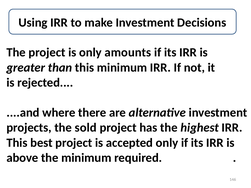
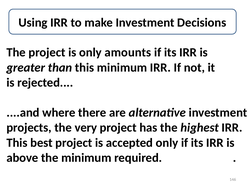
sold: sold -> very
